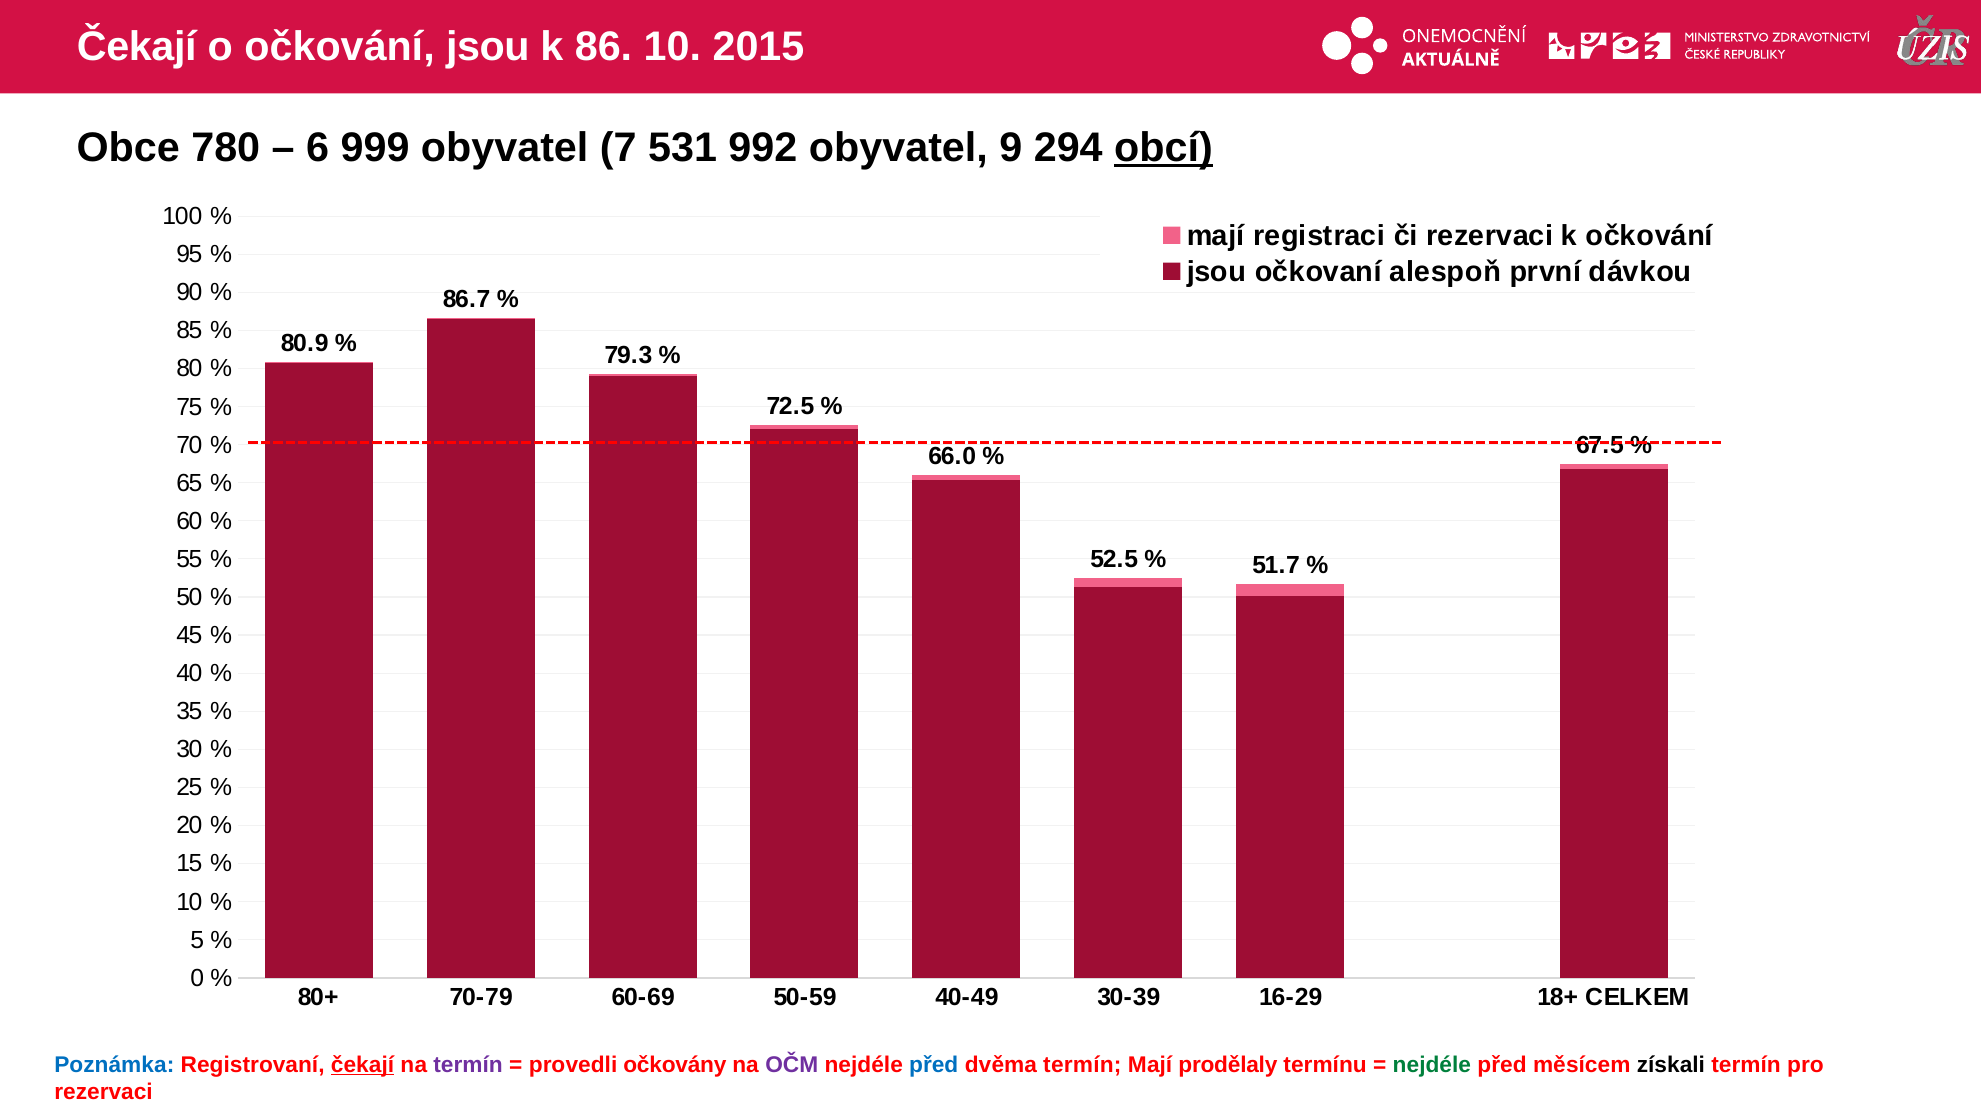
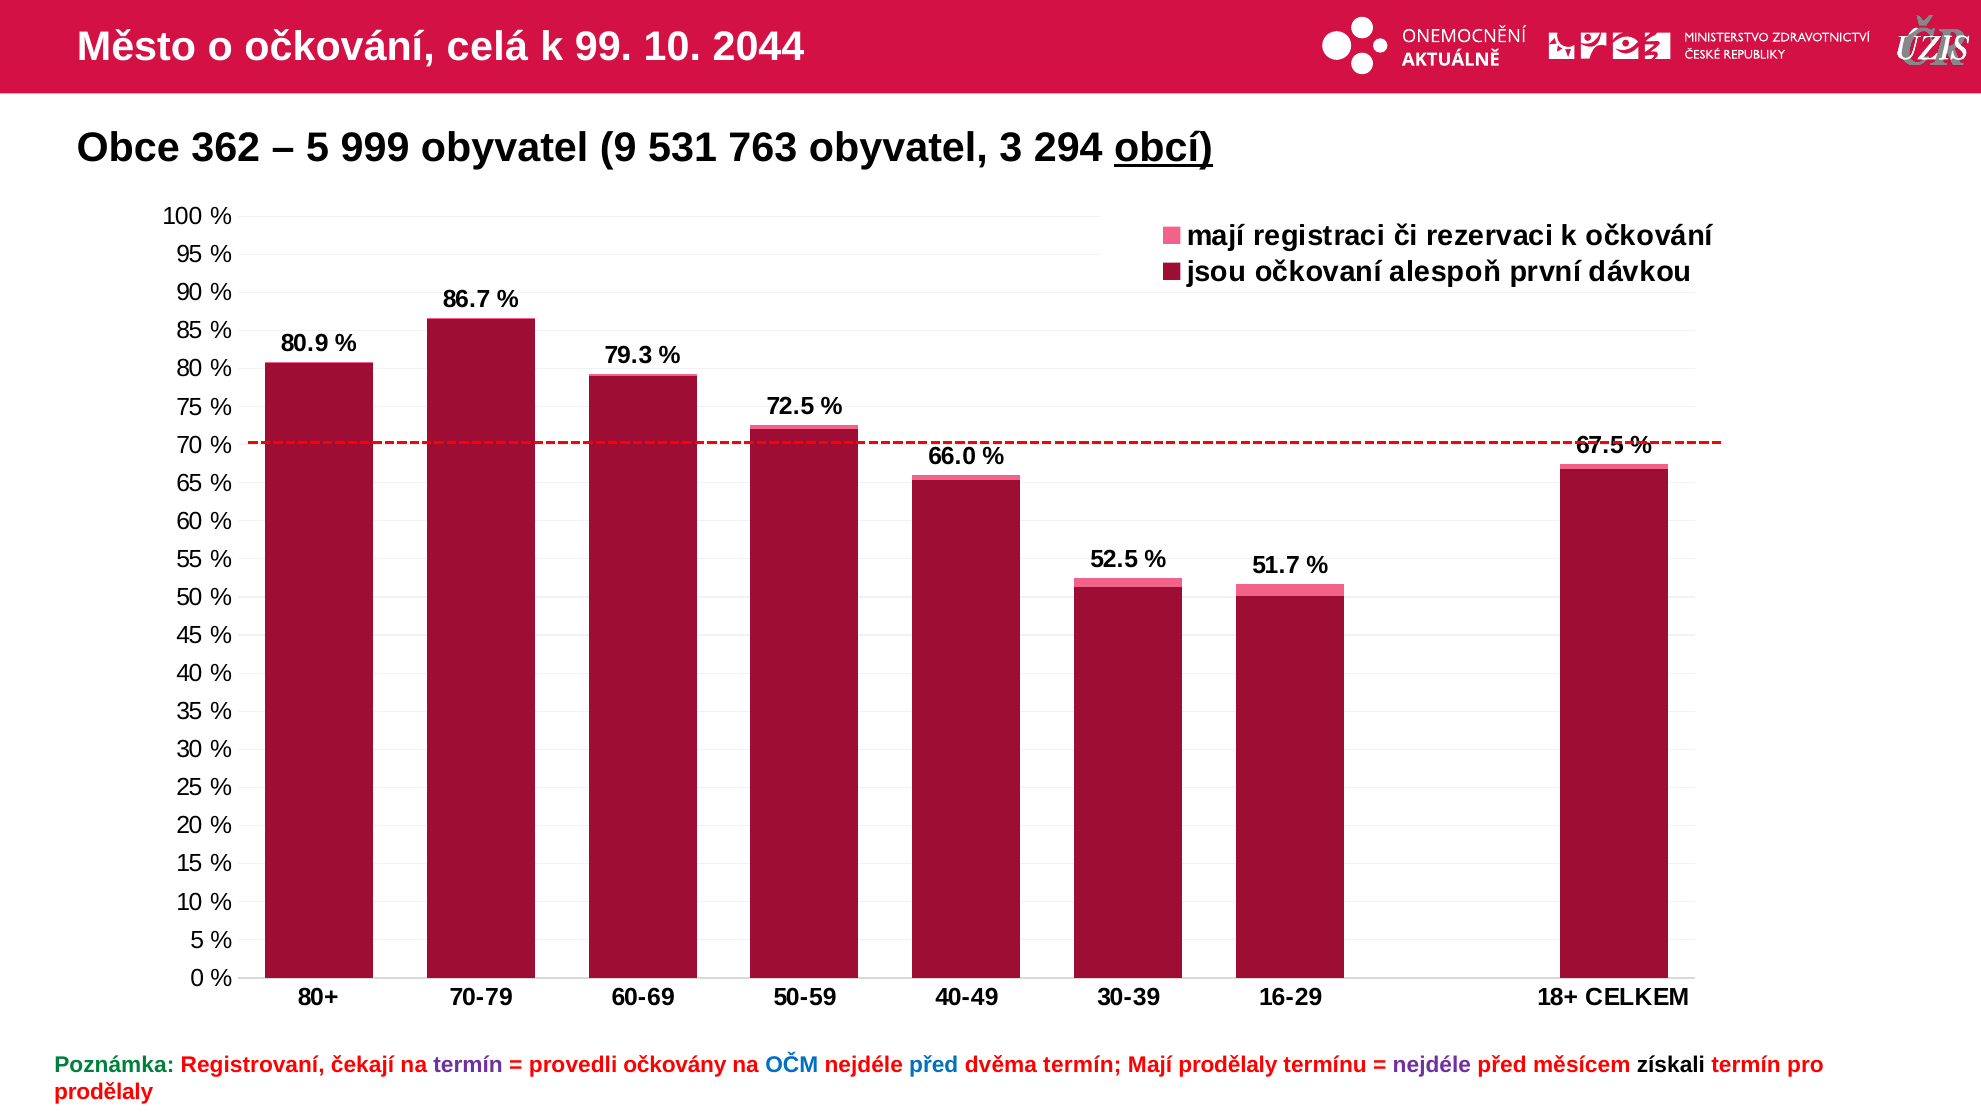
Čekají at (137, 47): Čekají -> Město
o očkování jsou: jsou -> celá
86: 86 -> 99
2015: 2015 -> 2044
780: 780 -> 362
6 at (318, 148): 6 -> 5
7: 7 -> 9
992: 992 -> 763
9: 9 -> 3
Poznámka colour: blue -> green
čekají at (363, 1065) underline: present -> none
OČM colour: purple -> blue
nejdéle at (1432, 1065) colour: green -> purple
rezervaci at (104, 1092): rezervaci -> prodělaly
